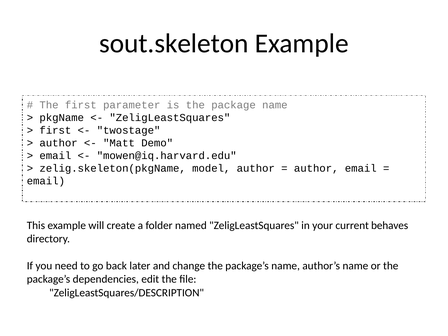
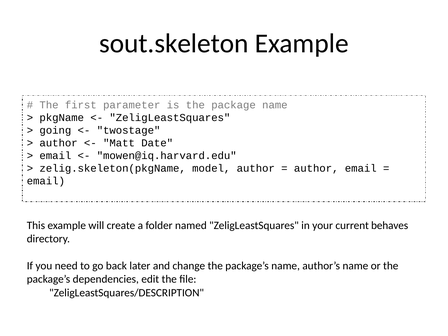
first at (55, 130): first -> going
Demo: Demo -> Date
